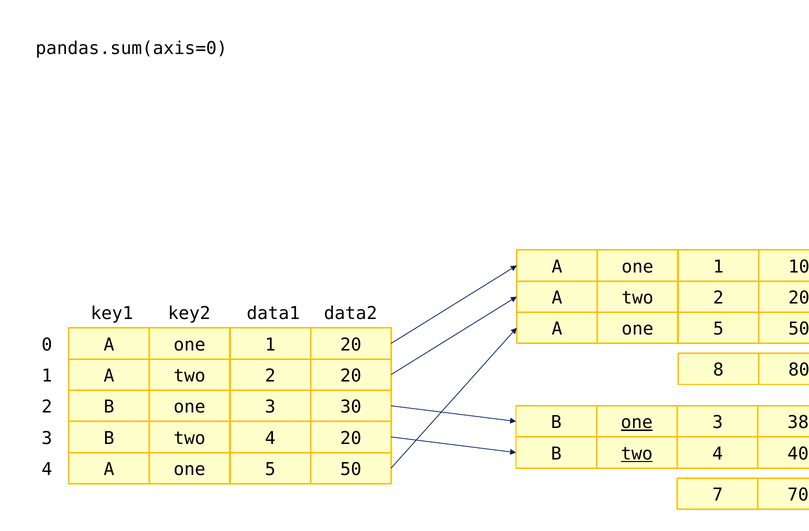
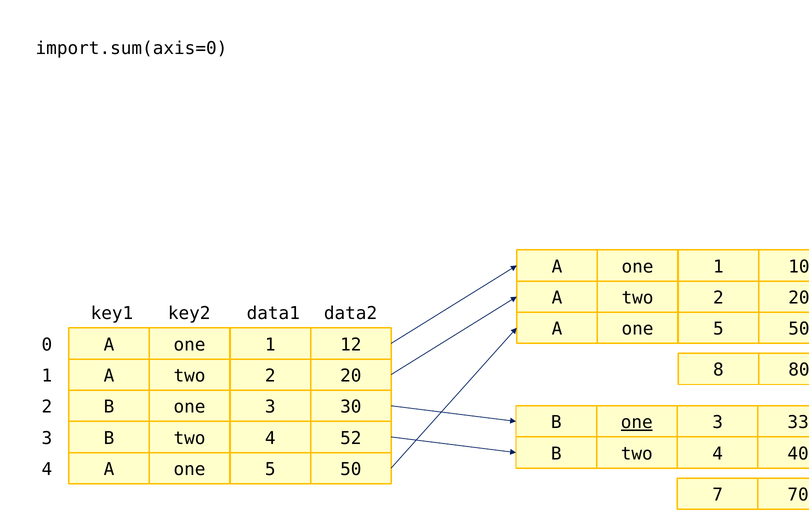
pandas.sum(axis=0: pandas.sum(axis=0 -> import.sum(axis=0
1 20: 20 -> 12
38: 38 -> 33
4 20: 20 -> 52
two at (637, 454) underline: present -> none
